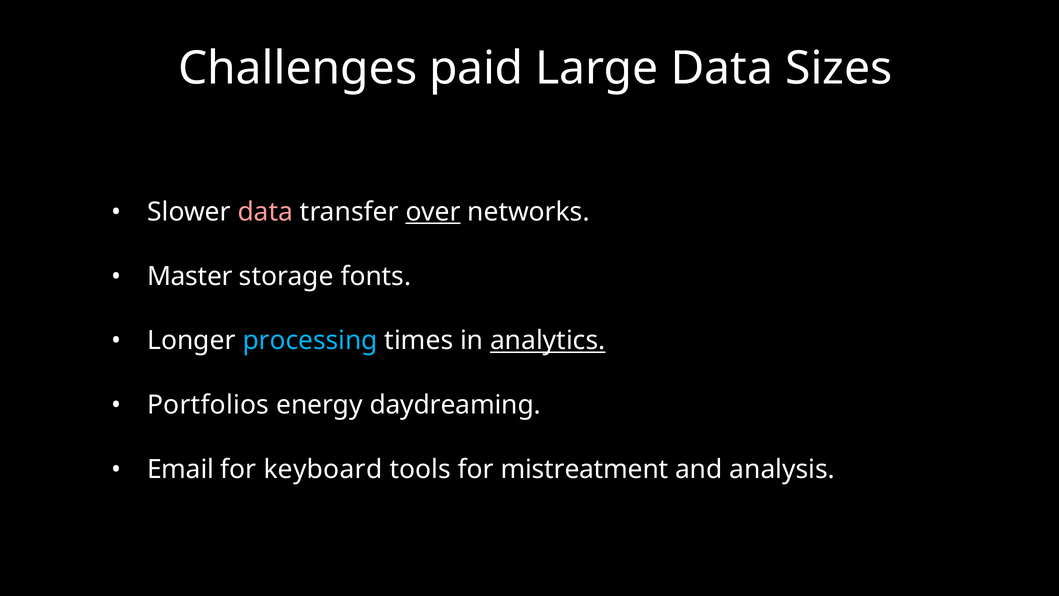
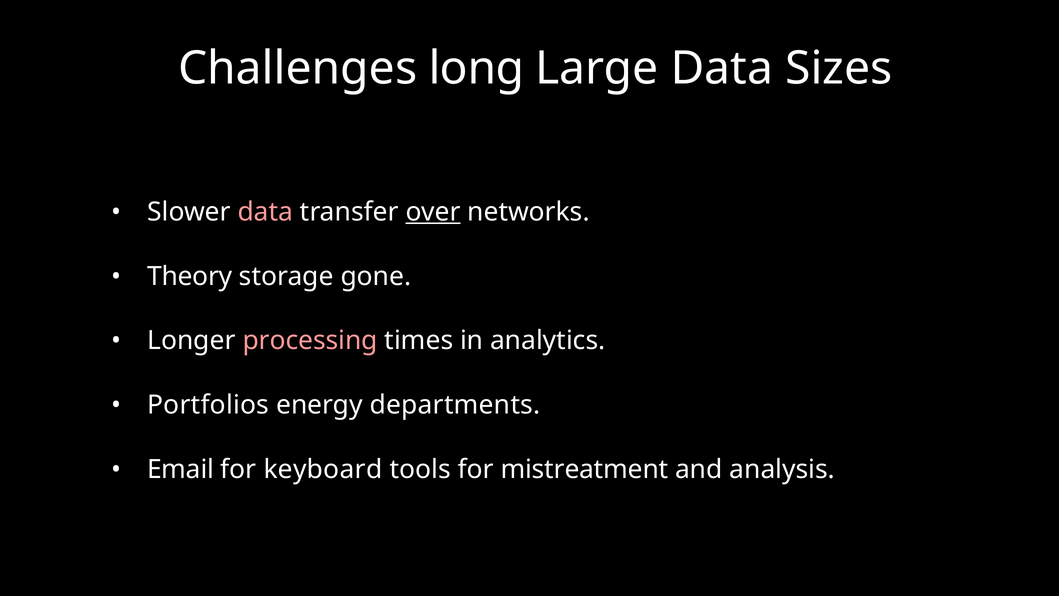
paid: paid -> long
Master: Master -> Theory
fonts: fonts -> gone
processing colour: light blue -> pink
analytics underline: present -> none
daydreaming: daydreaming -> departments
